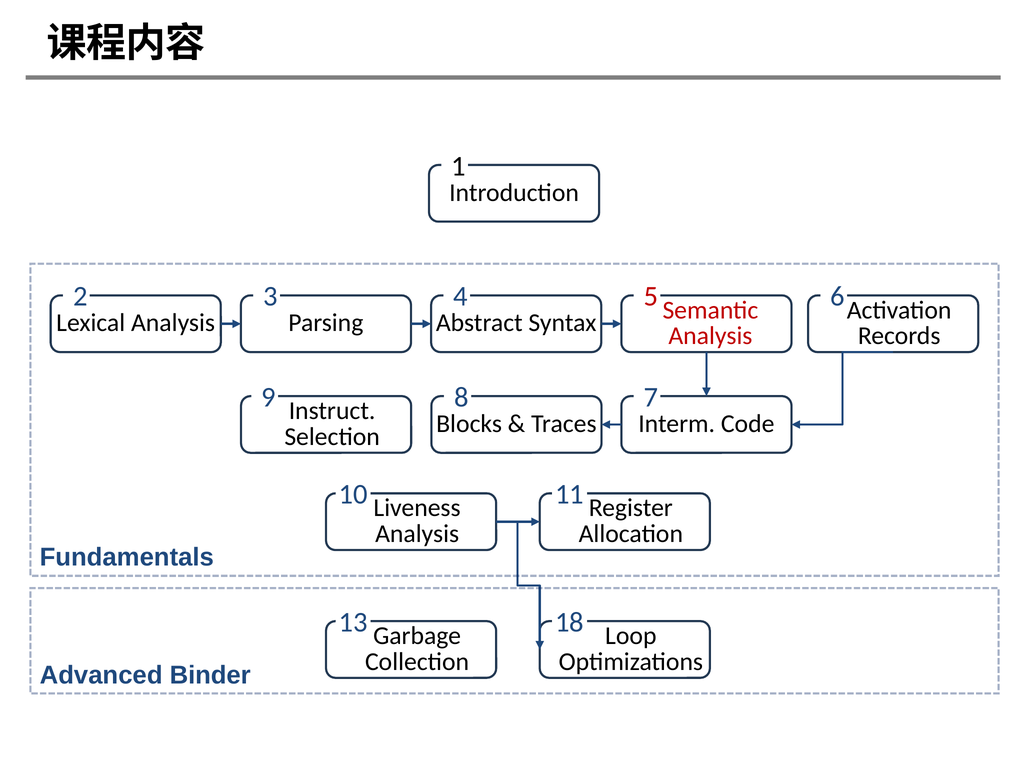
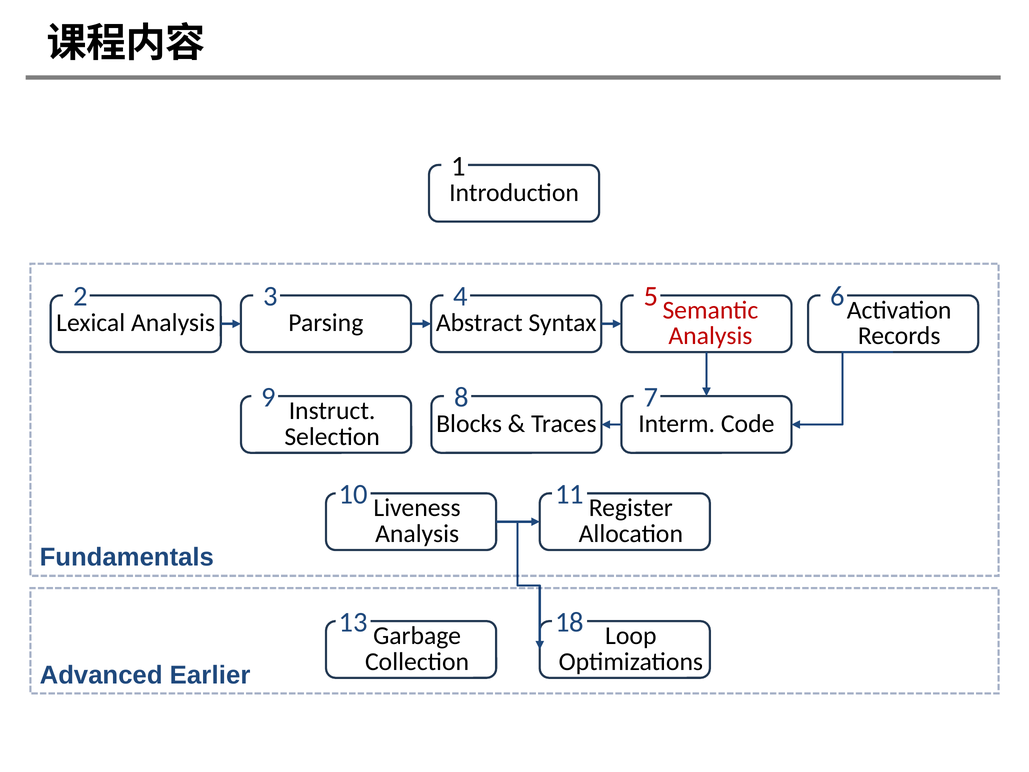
Binder: Binder -> Earlier
